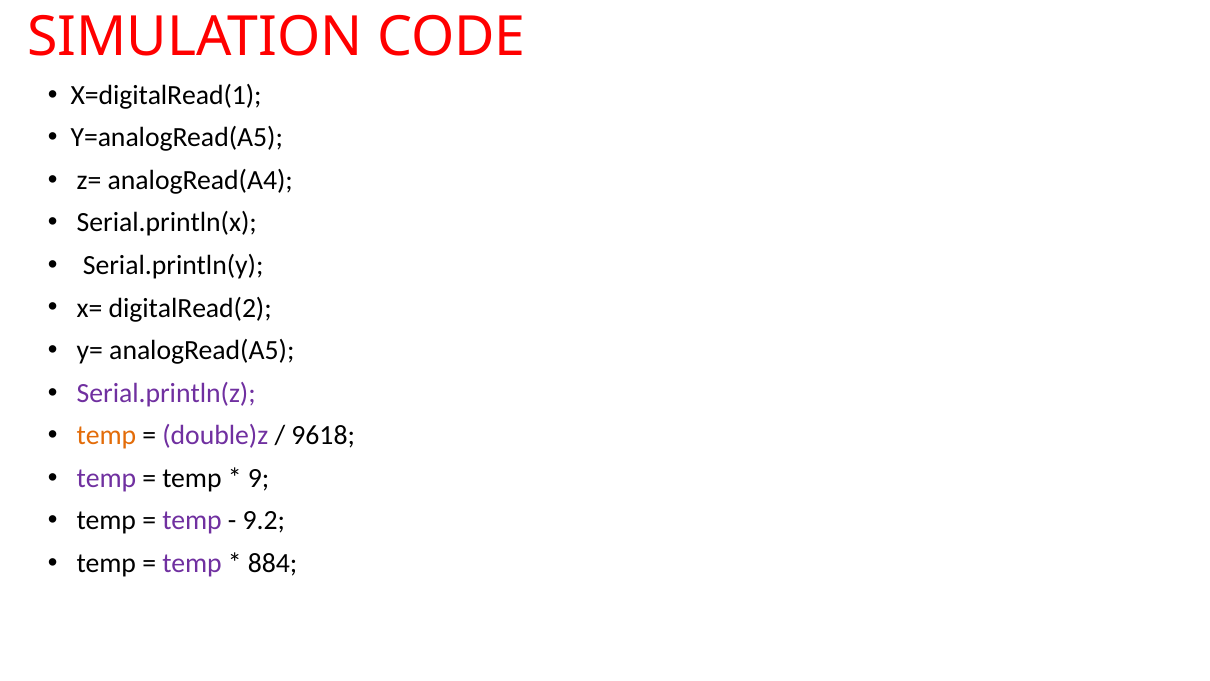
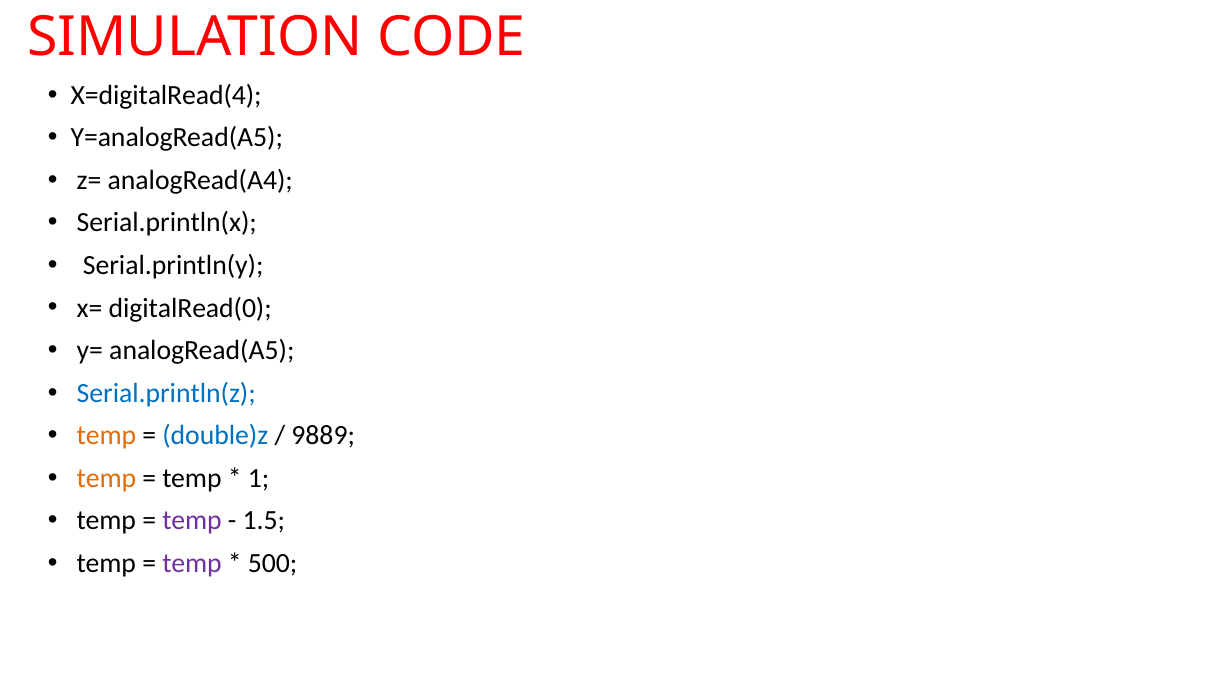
X=digitalRead(1: X=digitalRead(1 -> X=digitalRead(4
digitalRead(2: digitalRead(2 -> digitalRead(0
Serial.println(z colour: purple -> blue
double)z colour: purple -> blue
9618: 9618 -> 9889
temp at (106, 478) colour: purple -> orange
9: 9 -> 1
9.2: 9.2 -> 1.5
884: 884 -> 500
